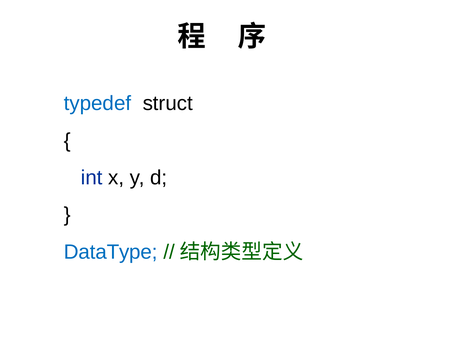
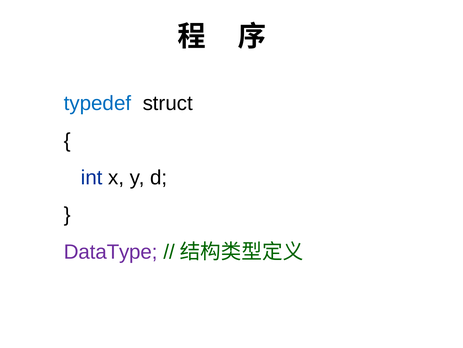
DataType colour: blue -> purple
